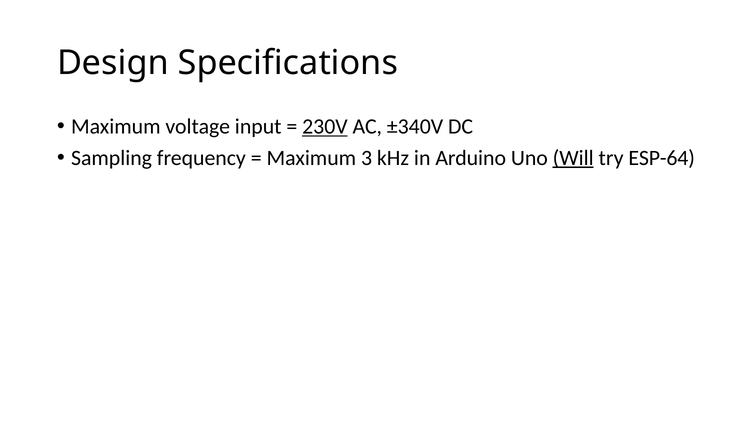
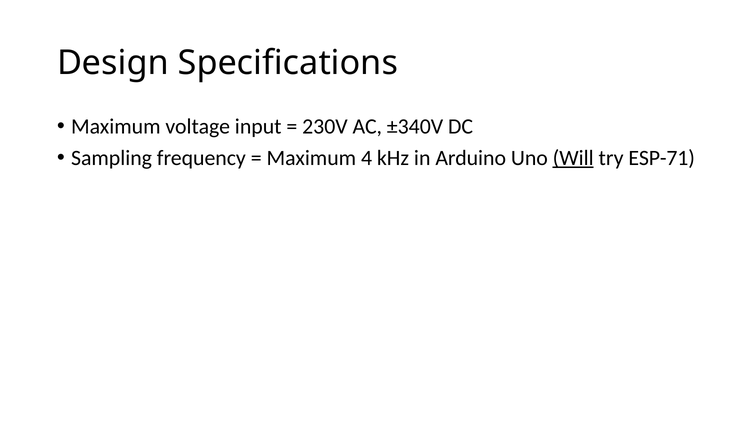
230V underline: present -> none
3: 3 -> 4
ESP-64: ESP-64 -> ESP-71
